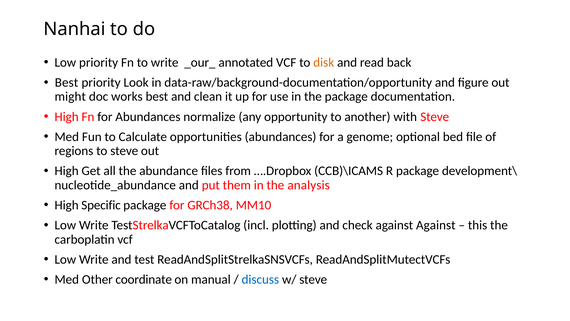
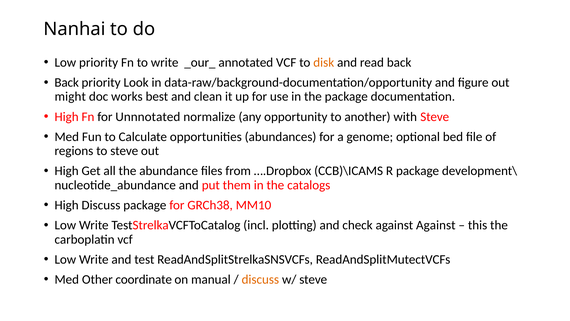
Best at (67, 82): Best -> Back
for Abundances: Abundances -> Unnnotated
analysis: analysis -> catalogs
High Specific: Specific -> Discuss
discuss at (260, 279) colour: blue -> orange
